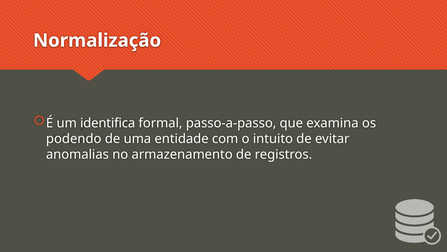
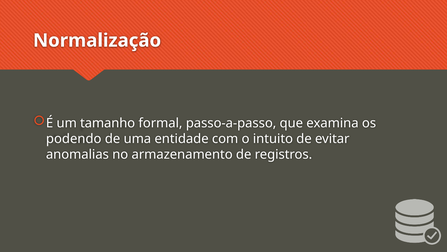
identifica: identifica -> tamanho
